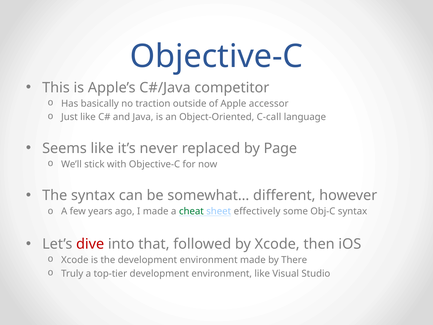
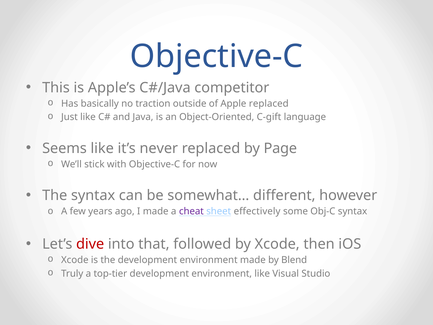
Apple accessor: accessor -> replaced
C-call: C-call -> C-gift
cheat colour: green -> purple
There: There -> Blend
